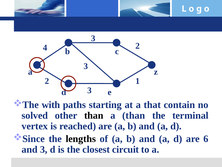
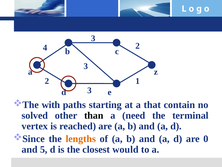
a than: than -> need
lengths colour: black -> orange
6: 6 -> 0
and 3: 3 -> 5
circuit: circuit -> would
